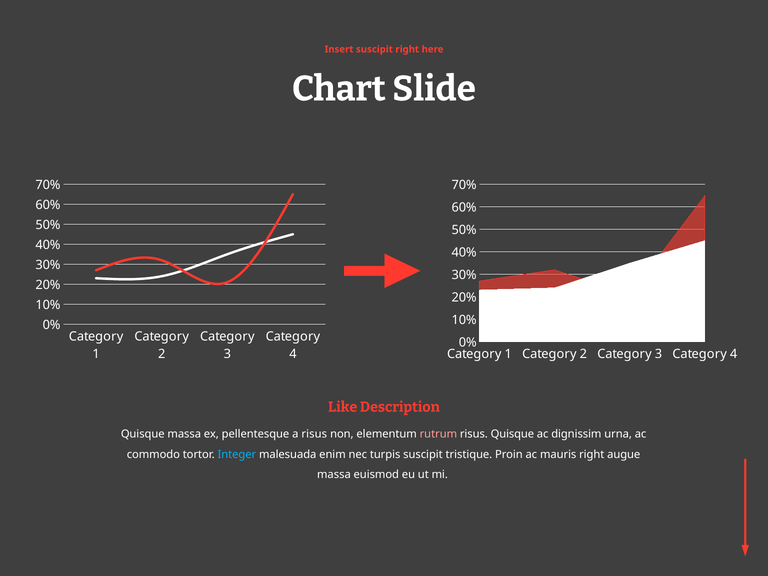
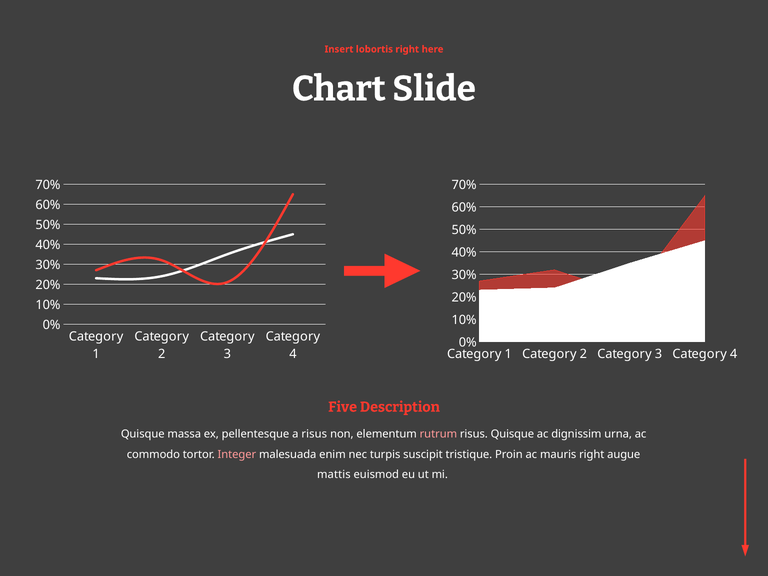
Insert suscipit: suscipit -> lobortis
Like: Like -> Five
Integer colour: light blue -> pink
massa at (334, 474): massa -> mattis
